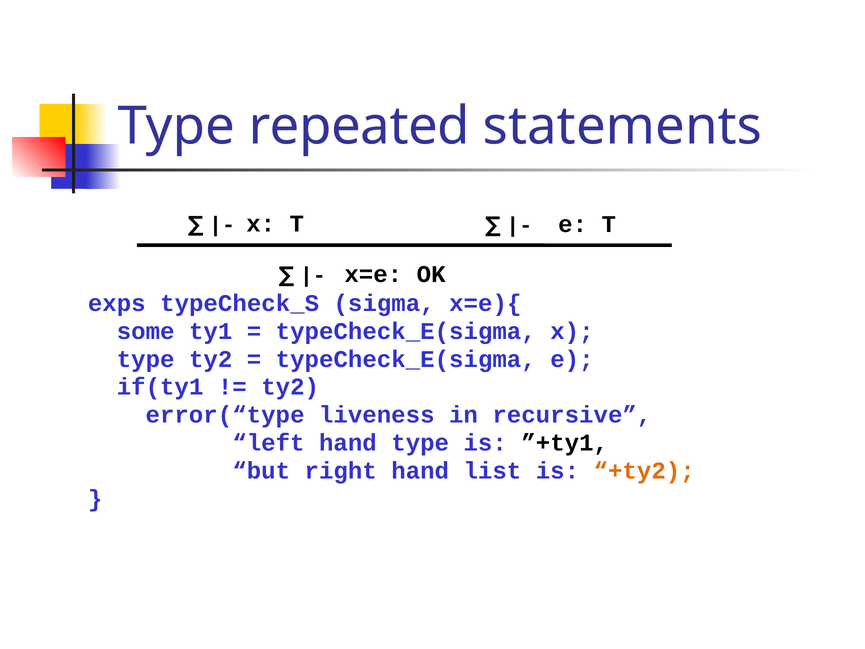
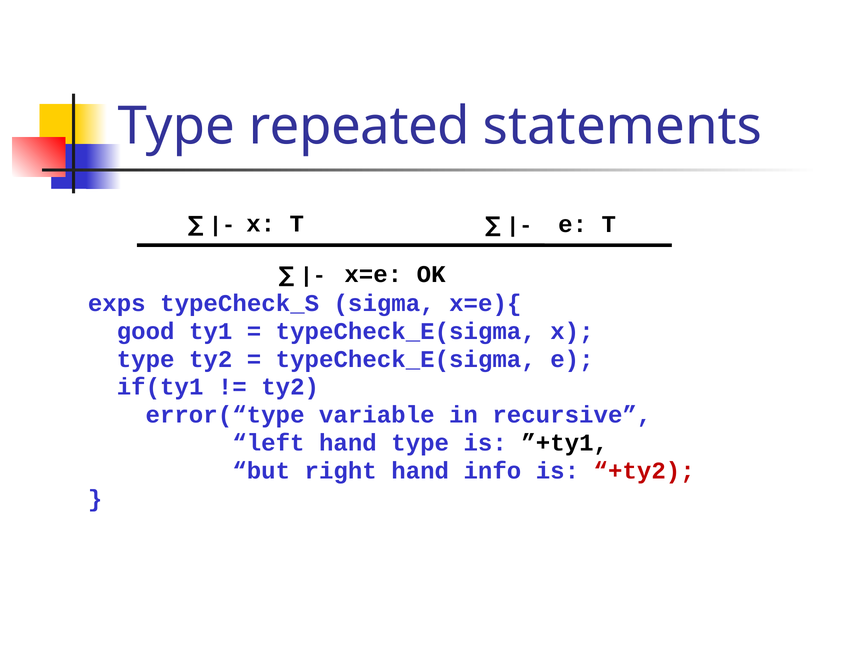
some: some -> good
liveness: liveness -> variable
list: list -> info
+ty2 colour: orange -> red
